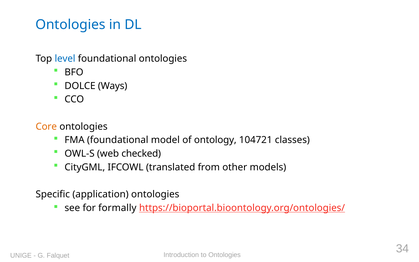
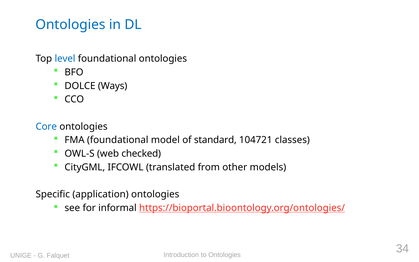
Core colour: orange -> blue
ontology: ontology -> standard
formally: formally -> informal
